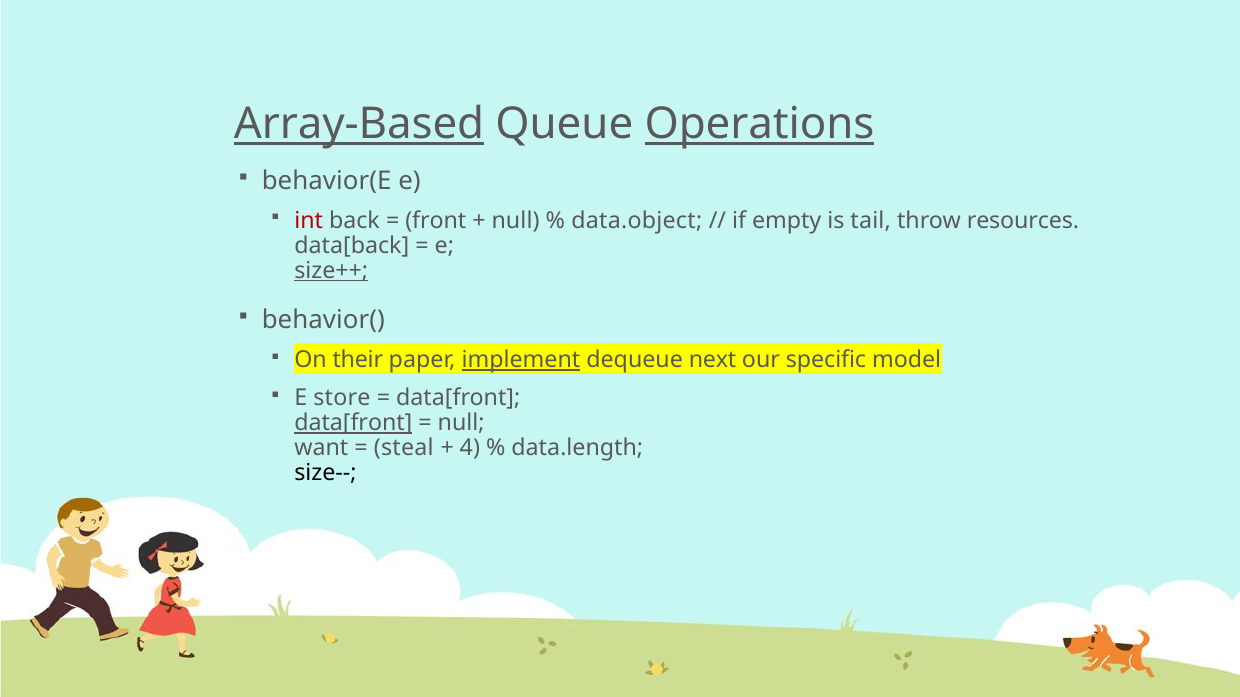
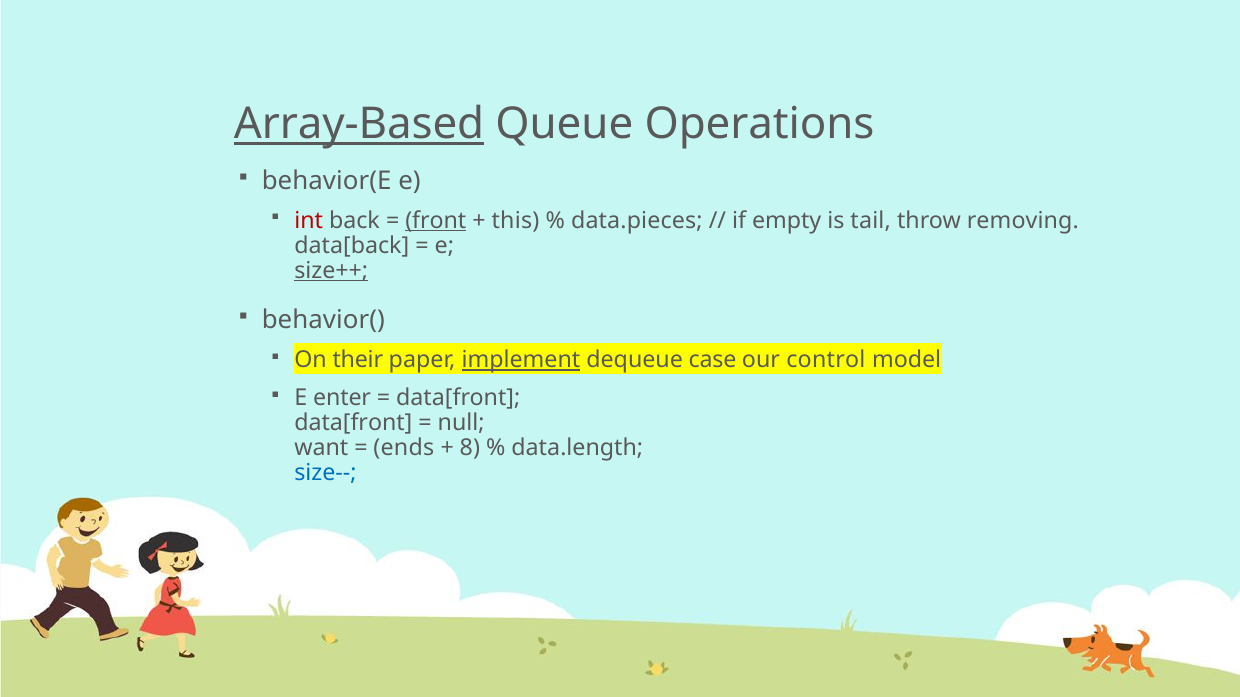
Operations underline: present -> none
front underline: none -> present
null at (516, 221): null -> this
data.object: data.object -> data.pieces
resources: resources -> removing
next: next -> case
specific: specific -> control
store: store -> enter
data[front at (353, 423) underline: present -> none
steal: steal -> ends
4: 4 -> 8
size-- colour: black -> blue
